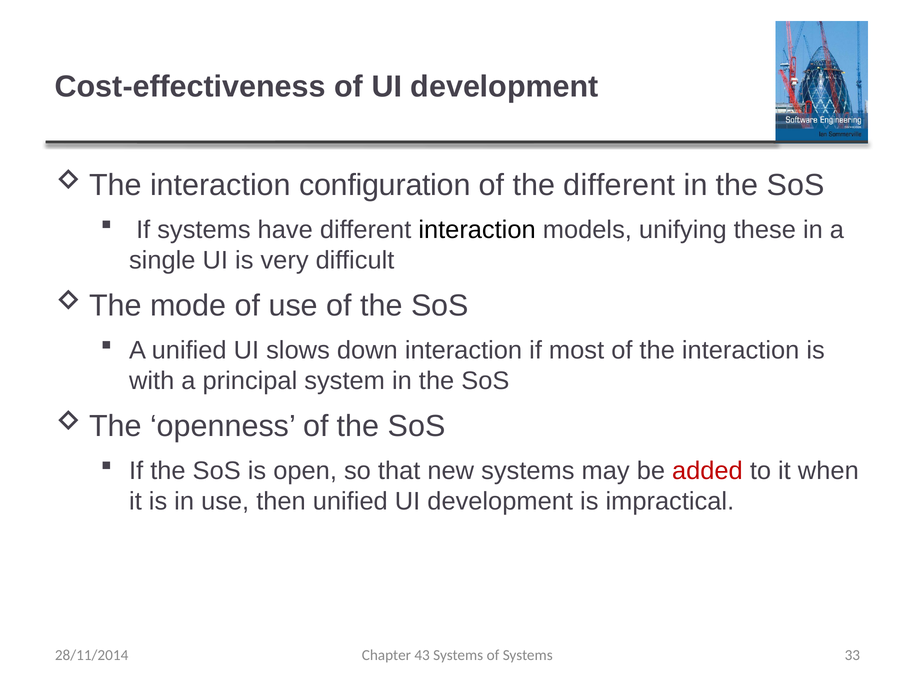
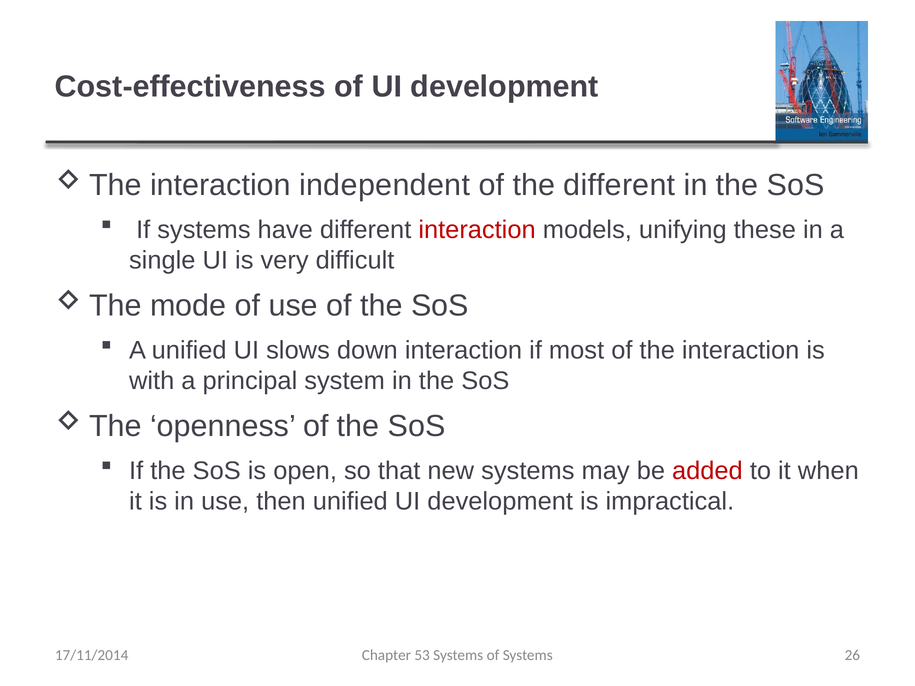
configuration: configuration -> independent
interaction at (477, 230) colour: black -> red
43: 43 -> 53
33: 33 -> 26
28/11/2014: 28/11/2014 -> 17/11/2014
